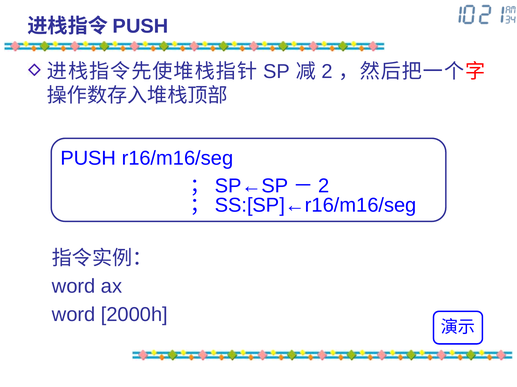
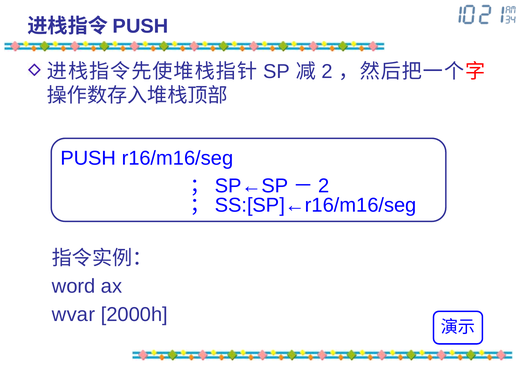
word at (74, 315): word -> wvar
